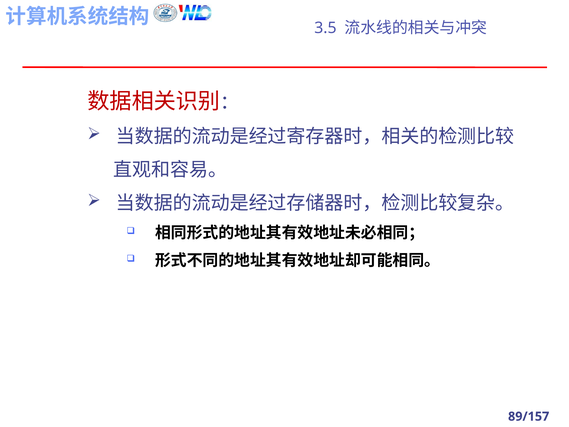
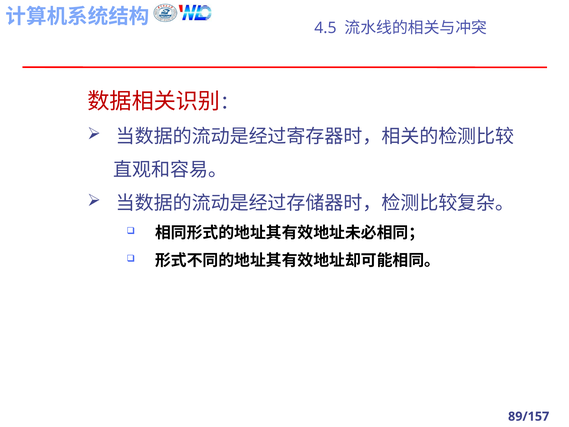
3.5: 3.5 -> 4.5
